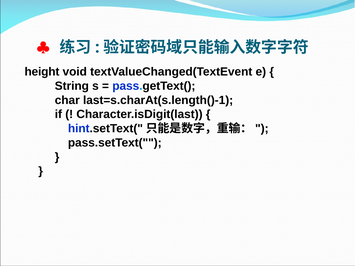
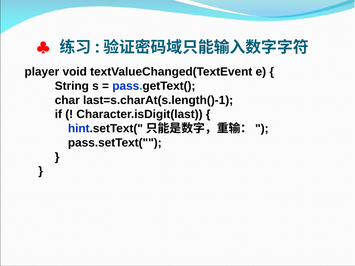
height: height -> player
